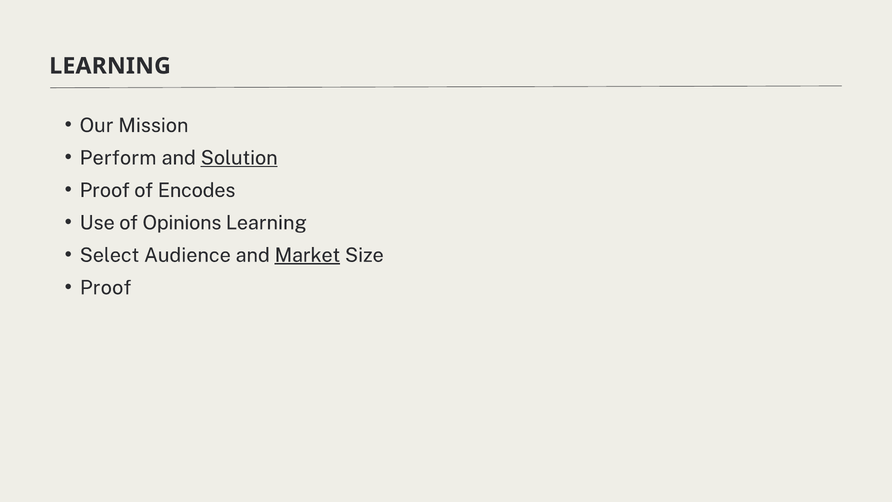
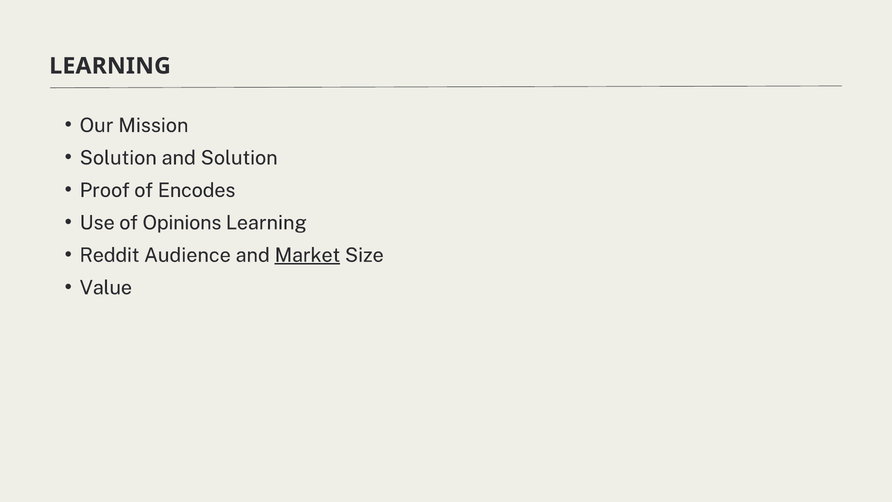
Perform at (118, 158): Perform -> Solution
Solution at (239, 158) underline: present -> none
Select: Select -> Reddit
Proof at (106, 288): Proof -> Value
